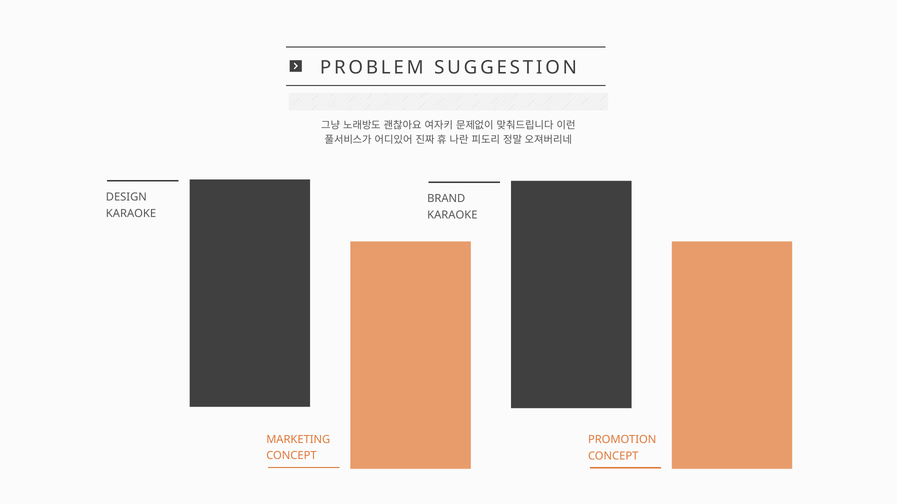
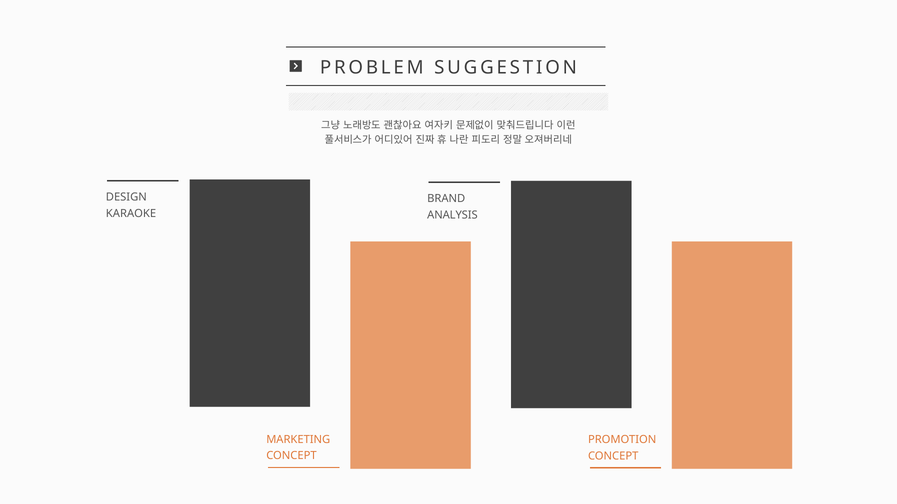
KARAOKE at (452, 215): KARAOKE -> ANALYSIS
